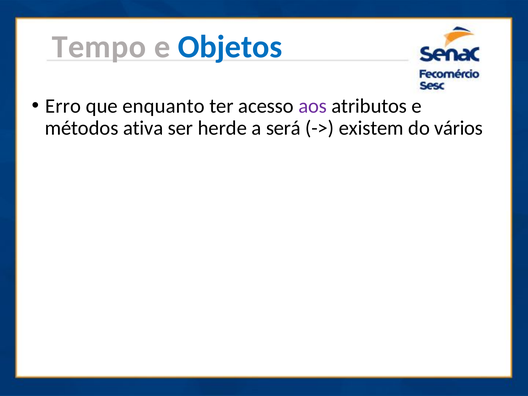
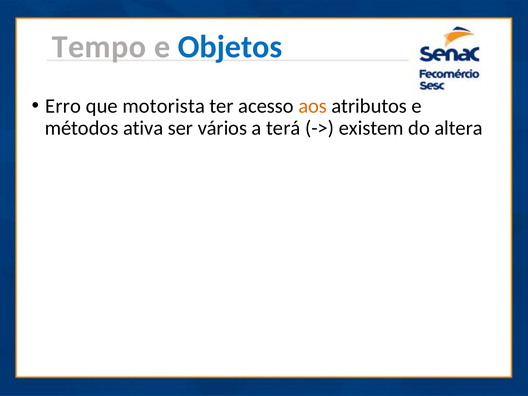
enquanto: enquanto -> motorista
aos colour: purple -> orange
herde: herde -> vários
será: será -> terá
vários: vários -> altera
